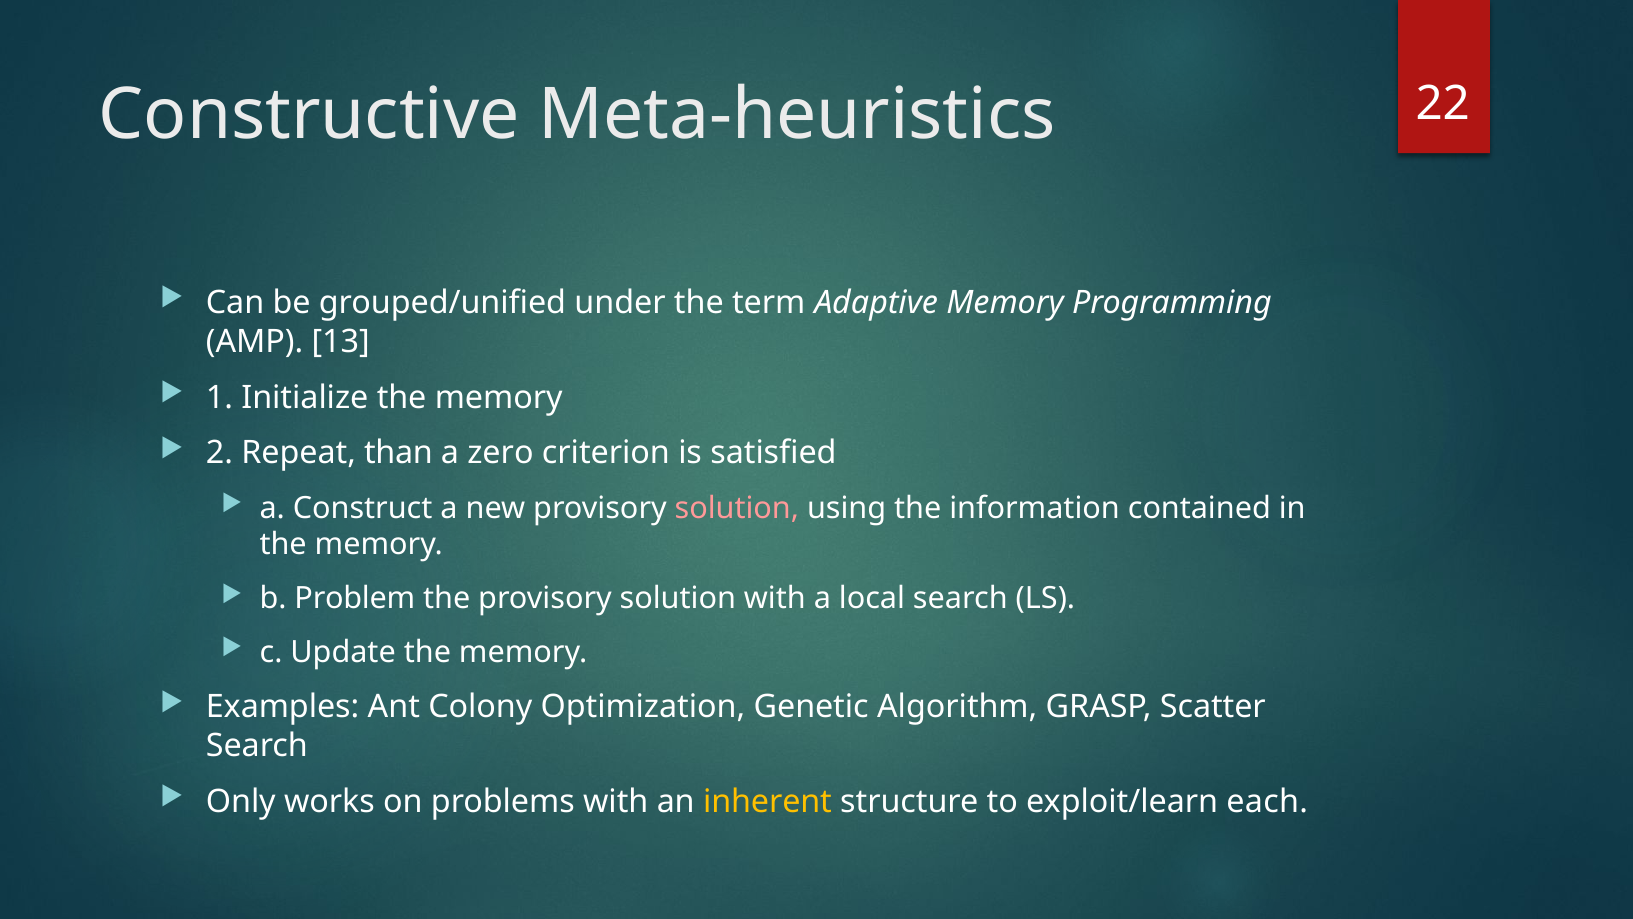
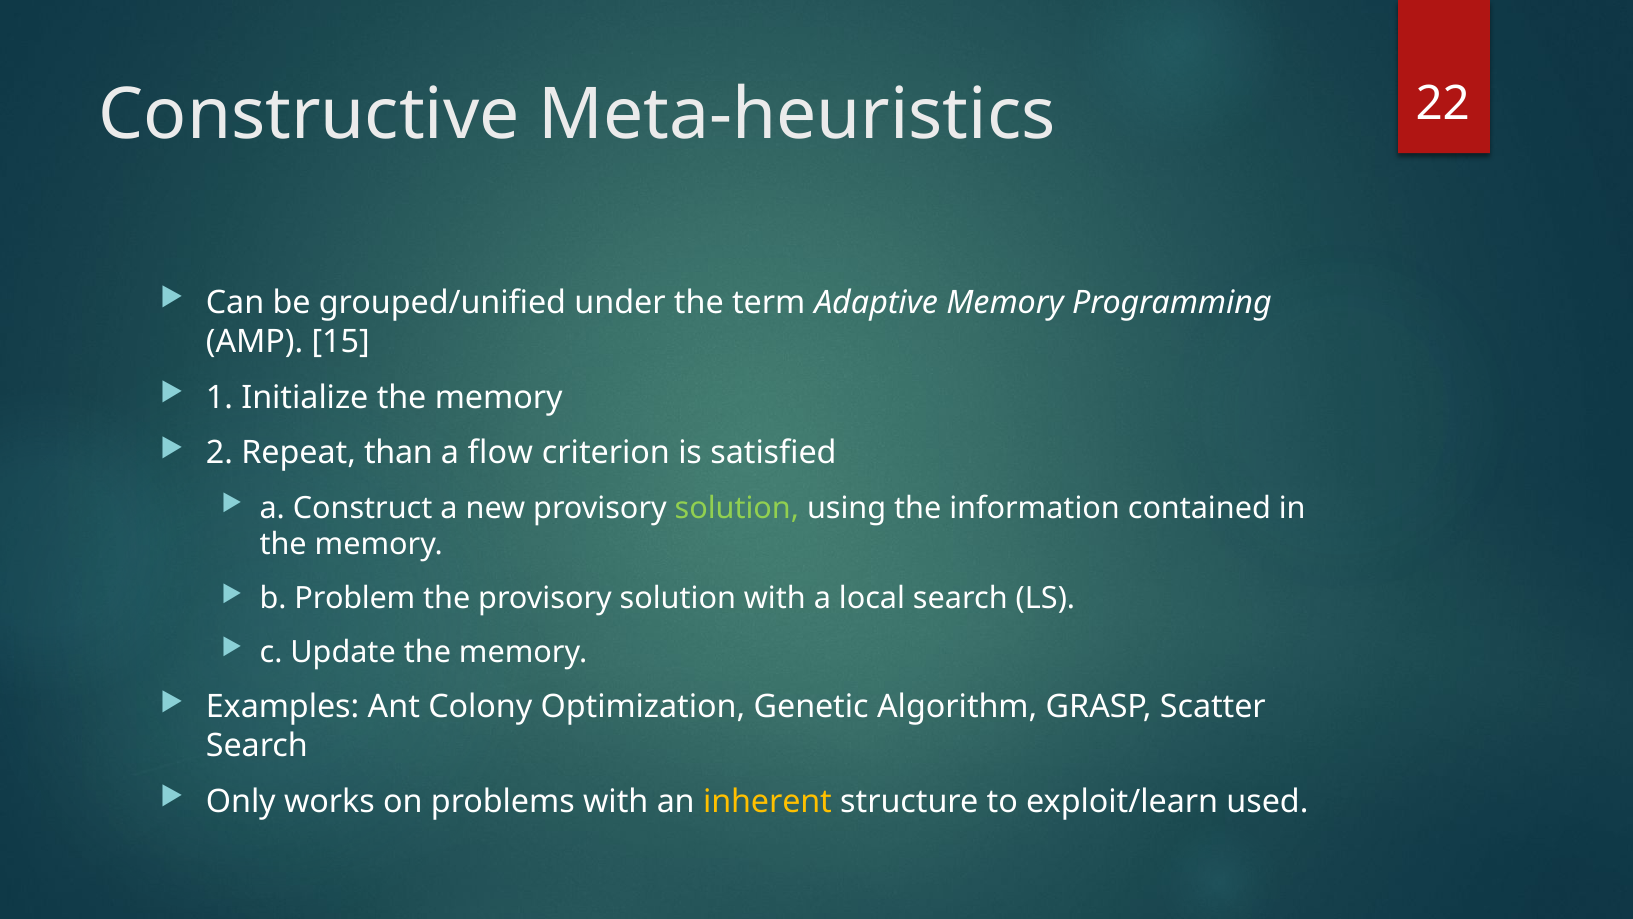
13: 13 -> 15
zero: zero -> flow
solution at (737, 508) colour: pink -> light green
each: each -> used
